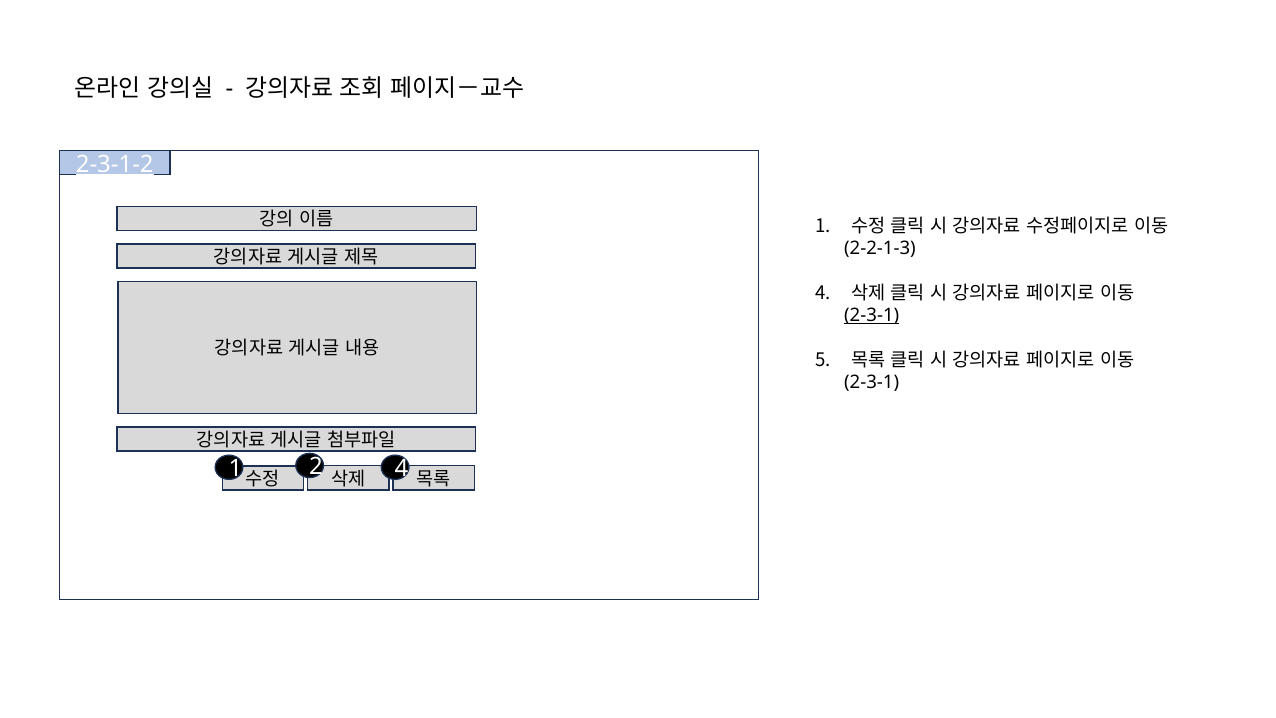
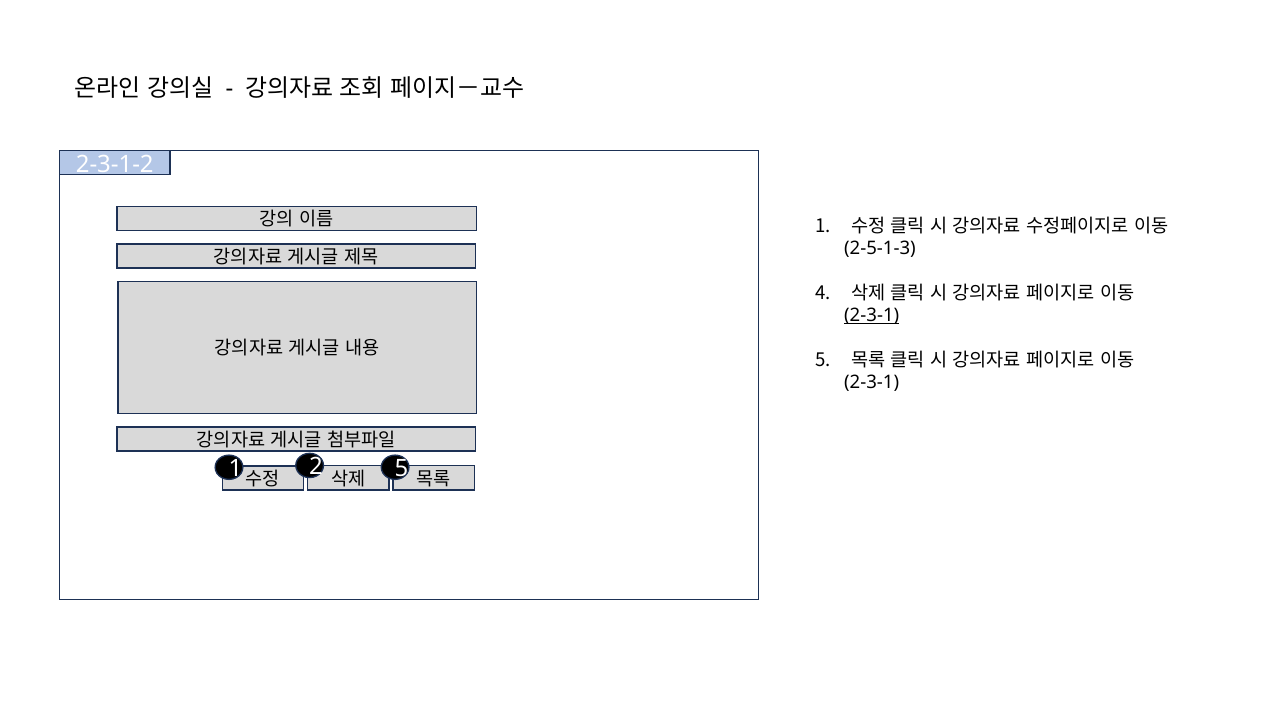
2-3-1-2 underline: present -> none
2-2-1-3: 2-2-1-3 -> 2-5-1-3
2 4: 4 -> 5
